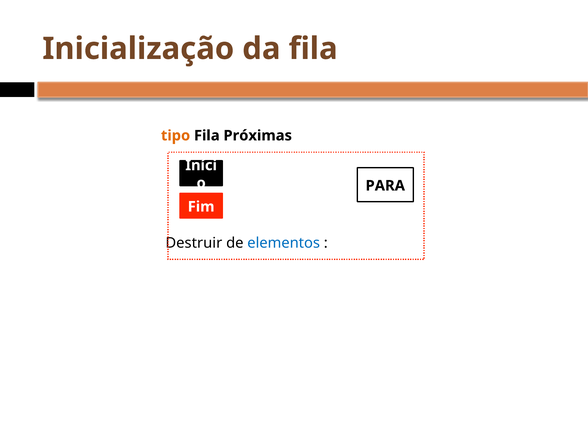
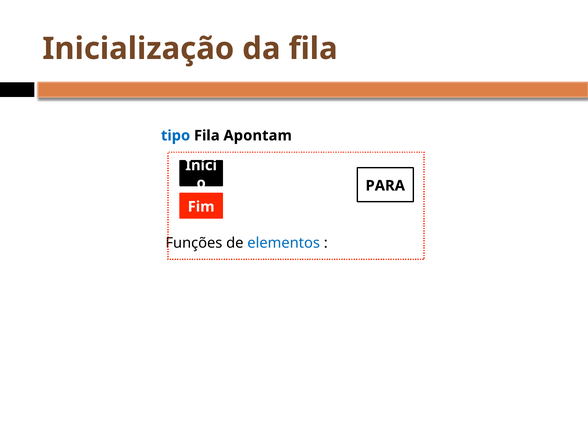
tipo colour: orange -> blue
Próximas: Próximas -> Apontam
Destruir: Destruir -> Funções
